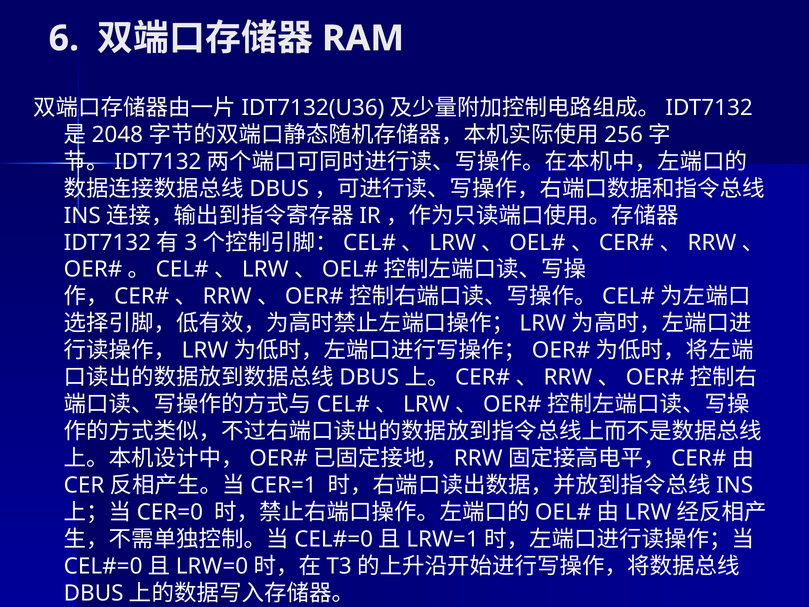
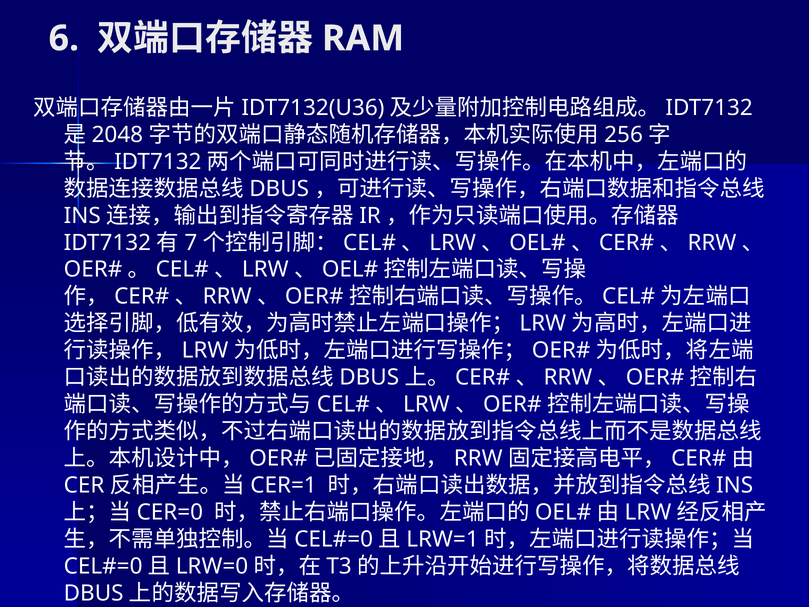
3: 3 -> 7
